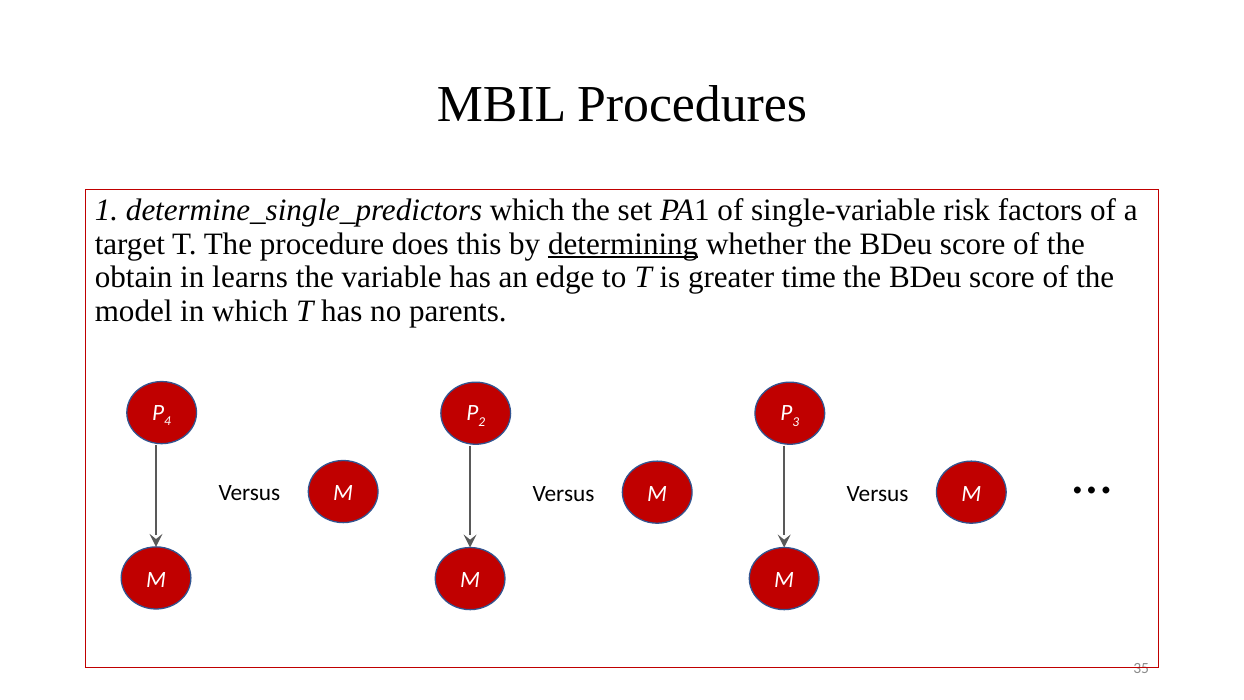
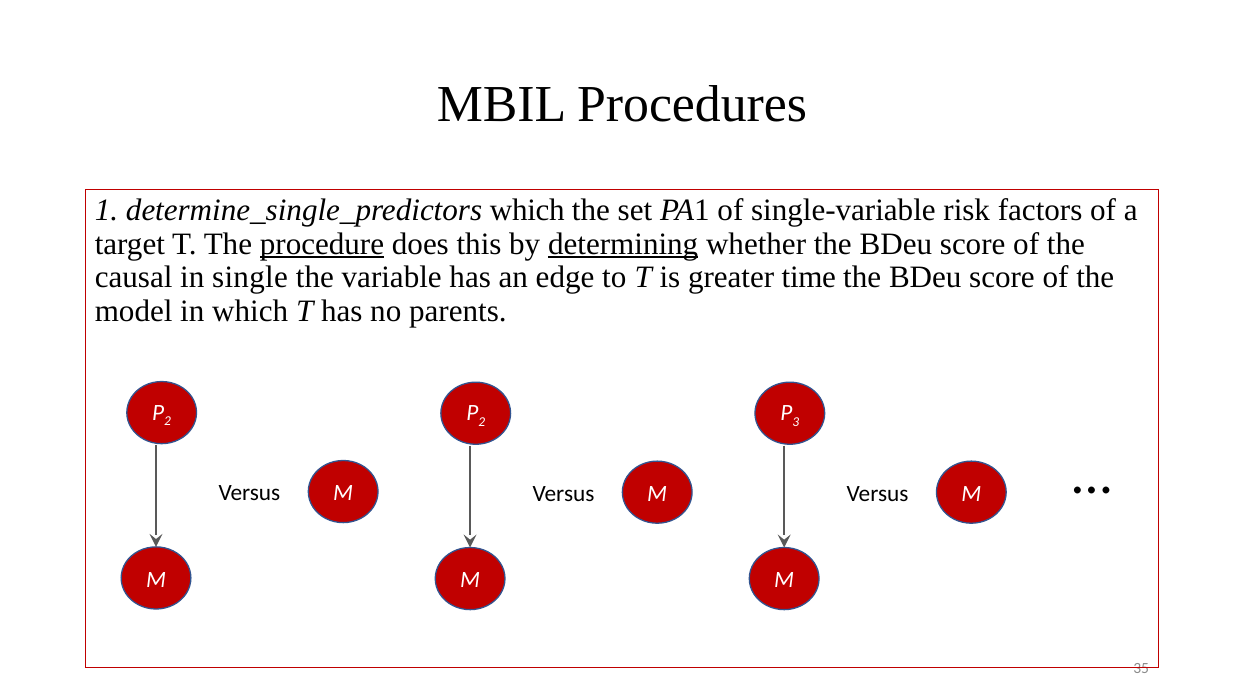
procedure underline: none -> present
obtain: obtain -> causal
learns: learns -> single
4 at (168, 421): 4 -> 2
